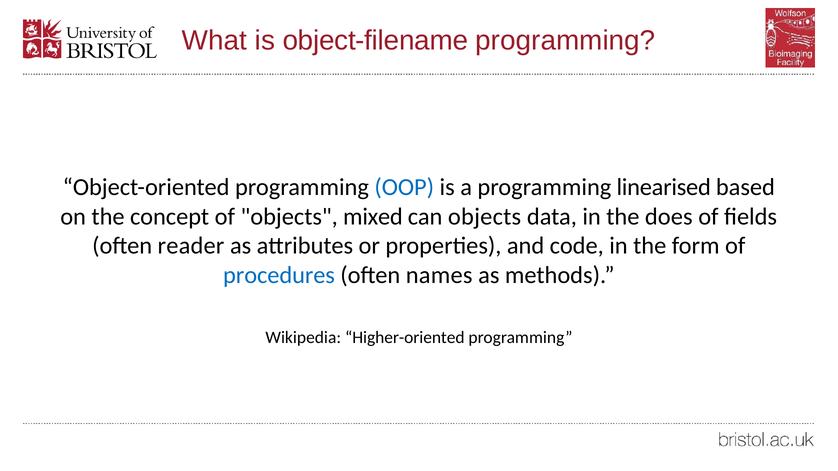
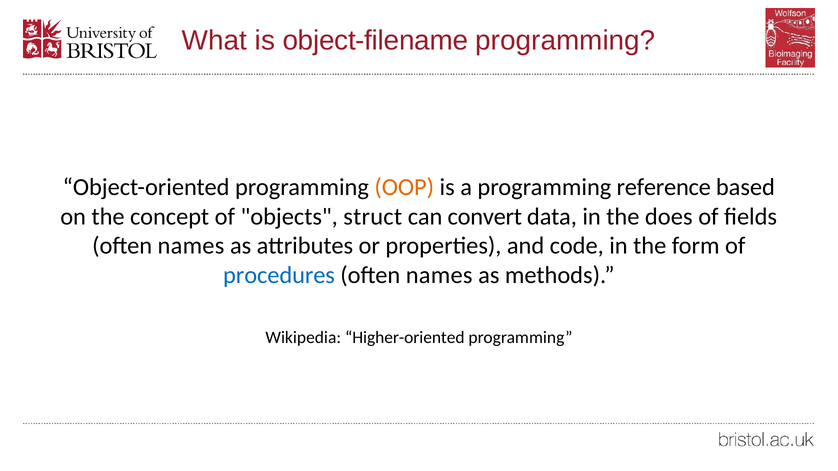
OOP colour: blue -> orange
linearised: linearised -> reference
mixed: mixed -> struct
can objects: objects -> convert
reader at (191, 246): reader -> names
